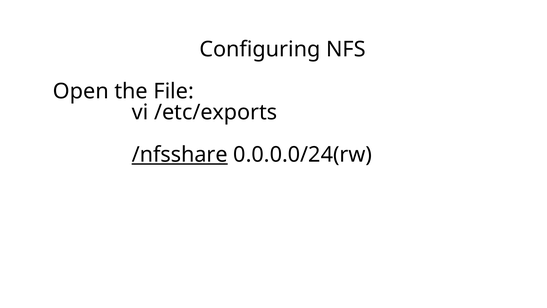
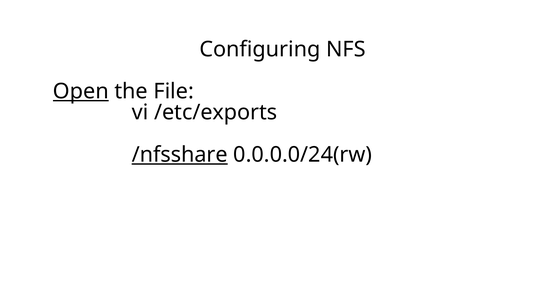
Open underline: none -> present
